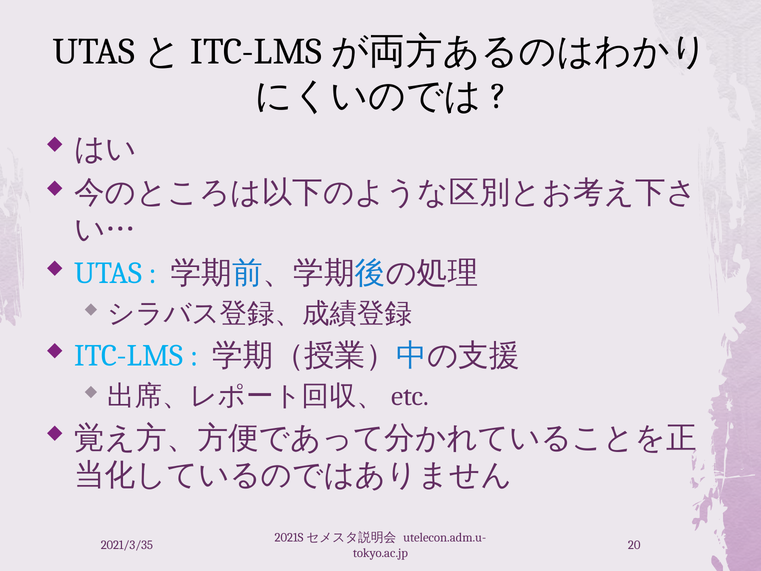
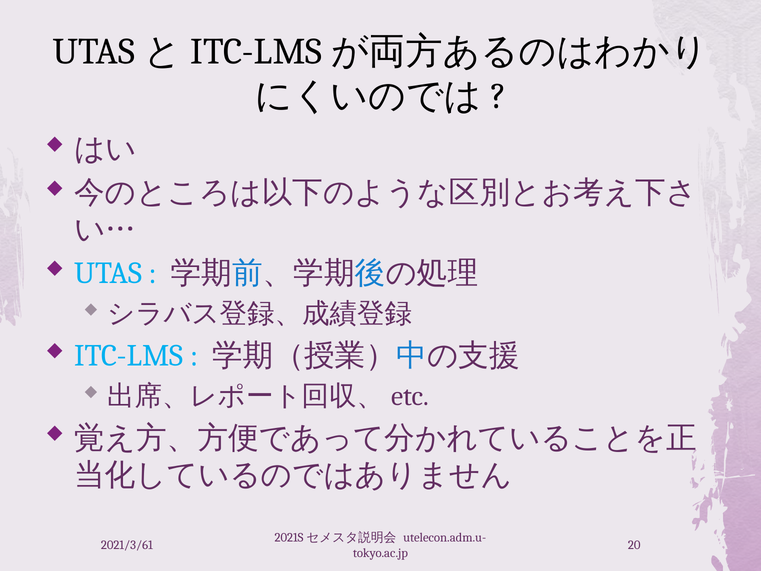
2021/3/35: 2021/3/35 -> 2021/3/61
